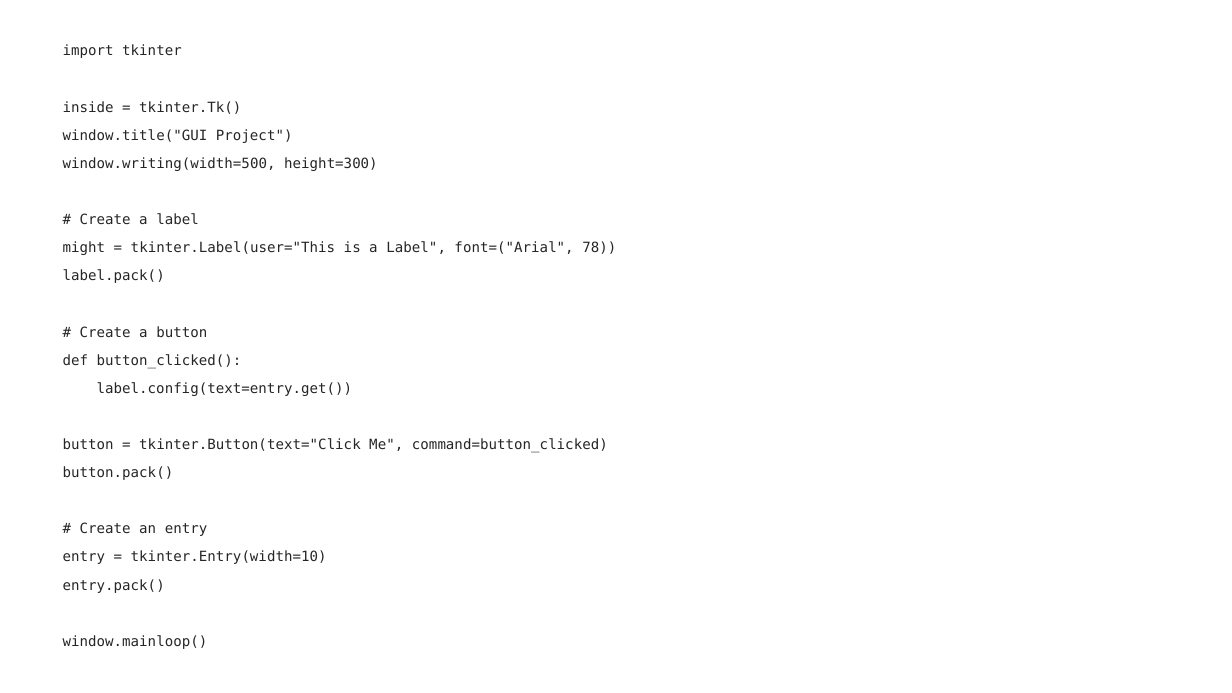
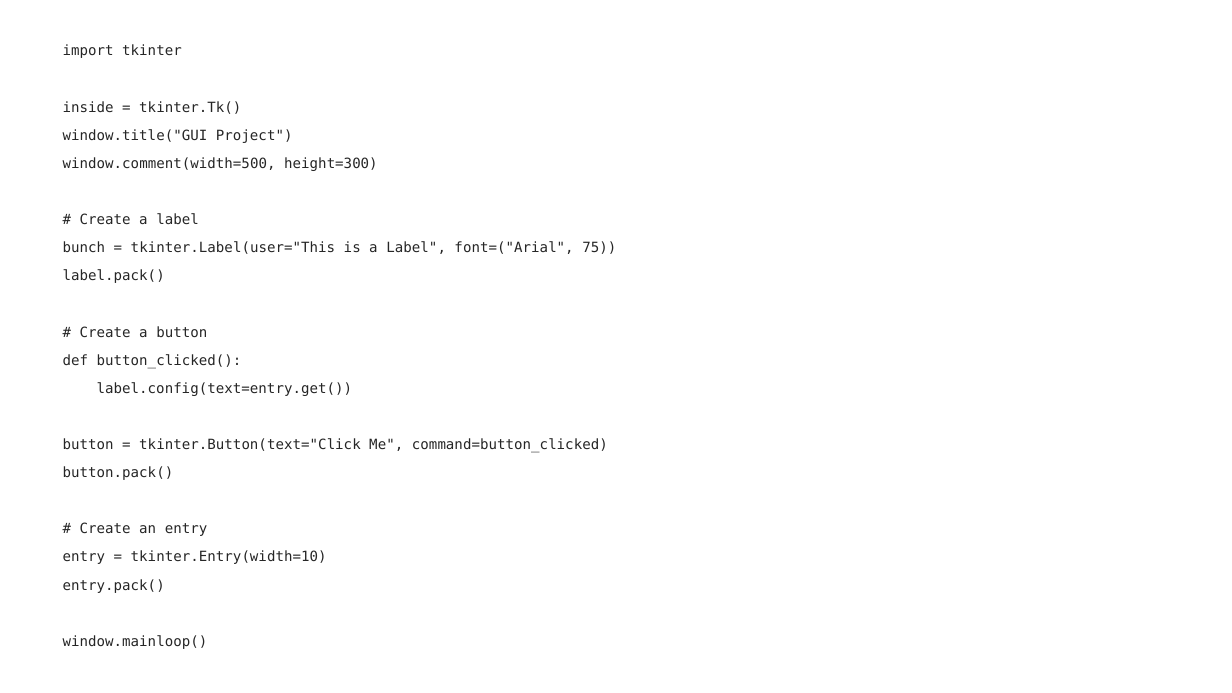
window.writing(width=500: window.writing(width=500 -> window.comment(width=500
might: might -> bunch
78: 78 -> 75
